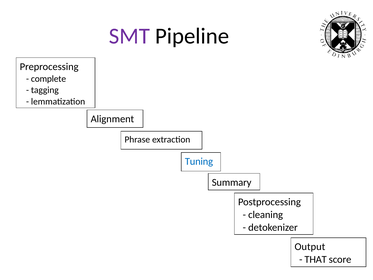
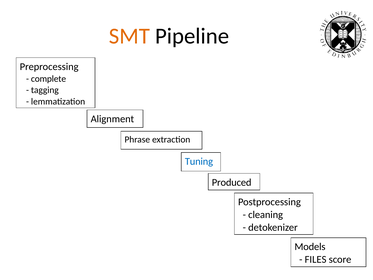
SMT colour: purple -> orange
Summary: Summary -> Produced
Output: Output -> Models
THAT: THAT -> FILES
